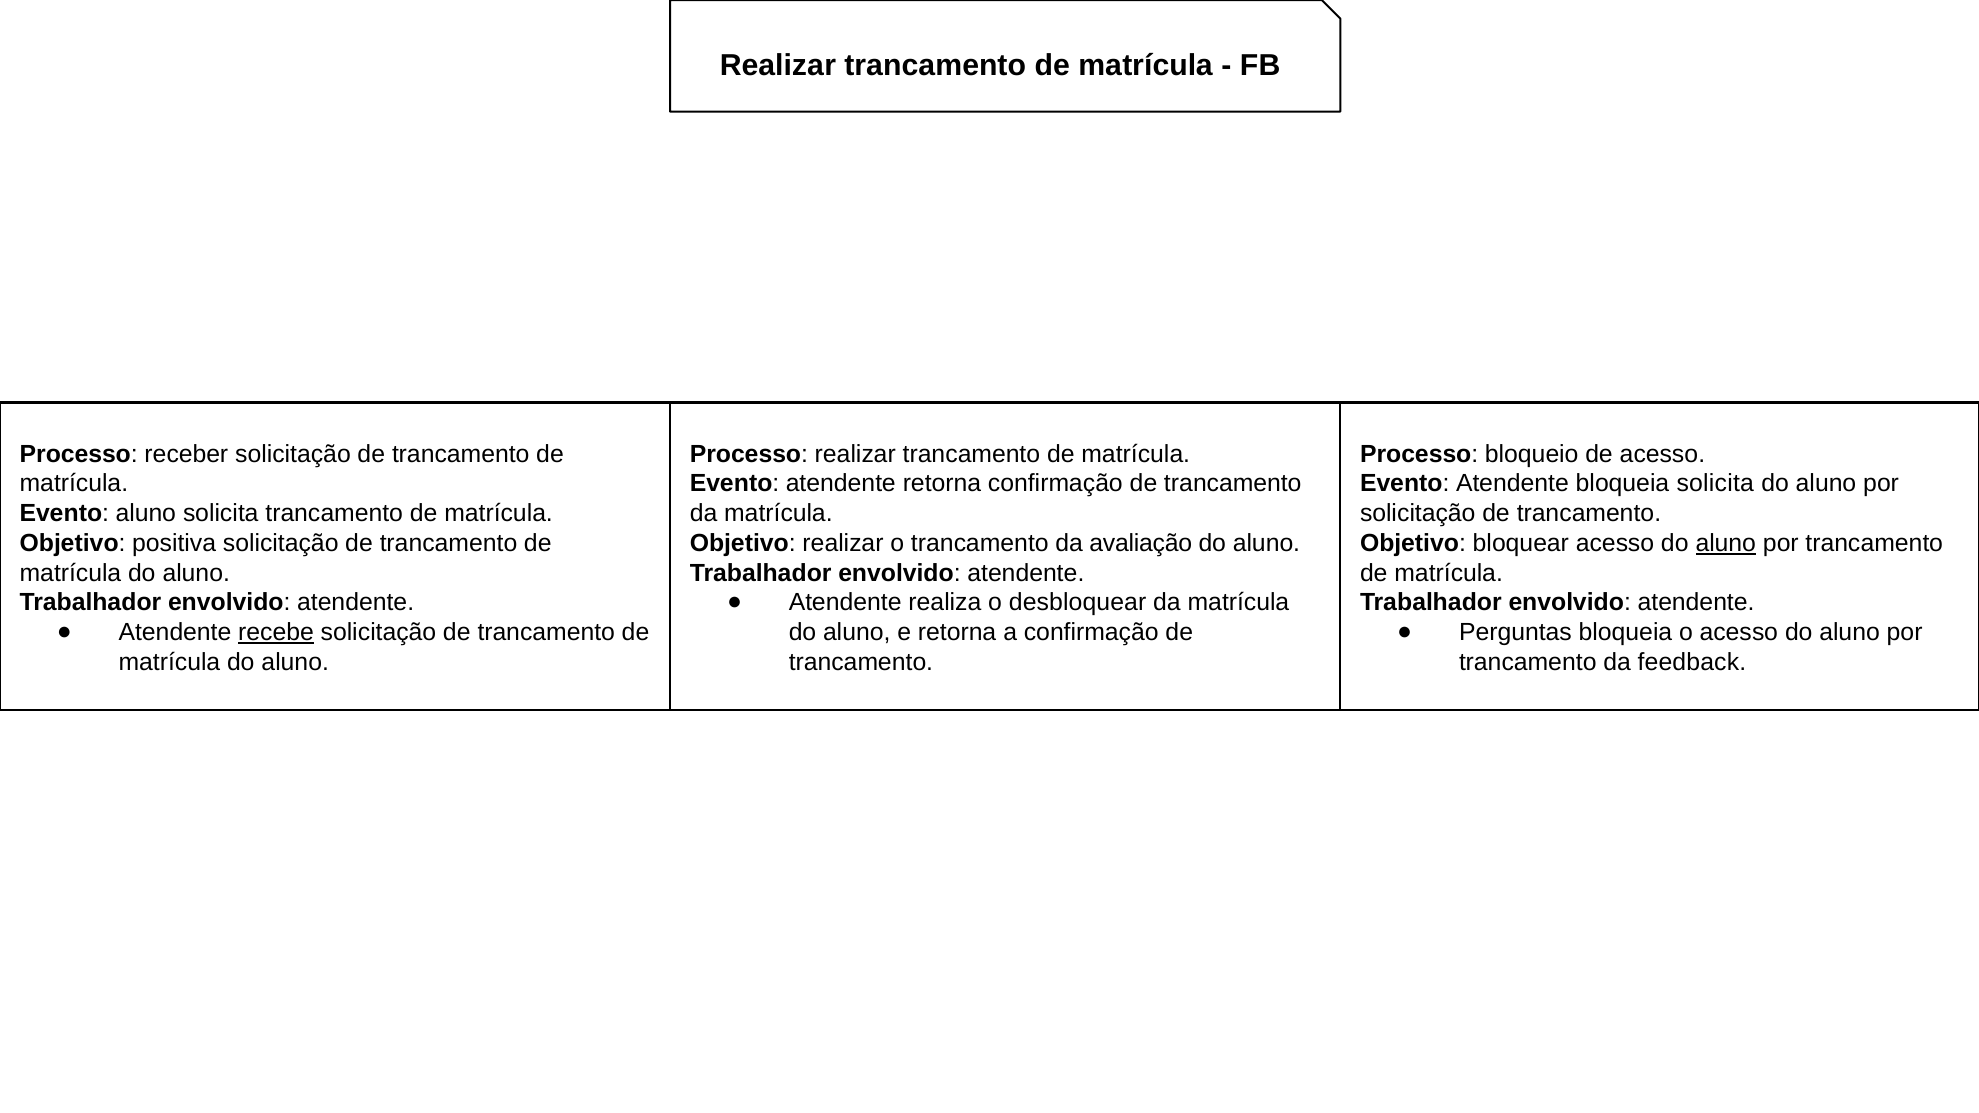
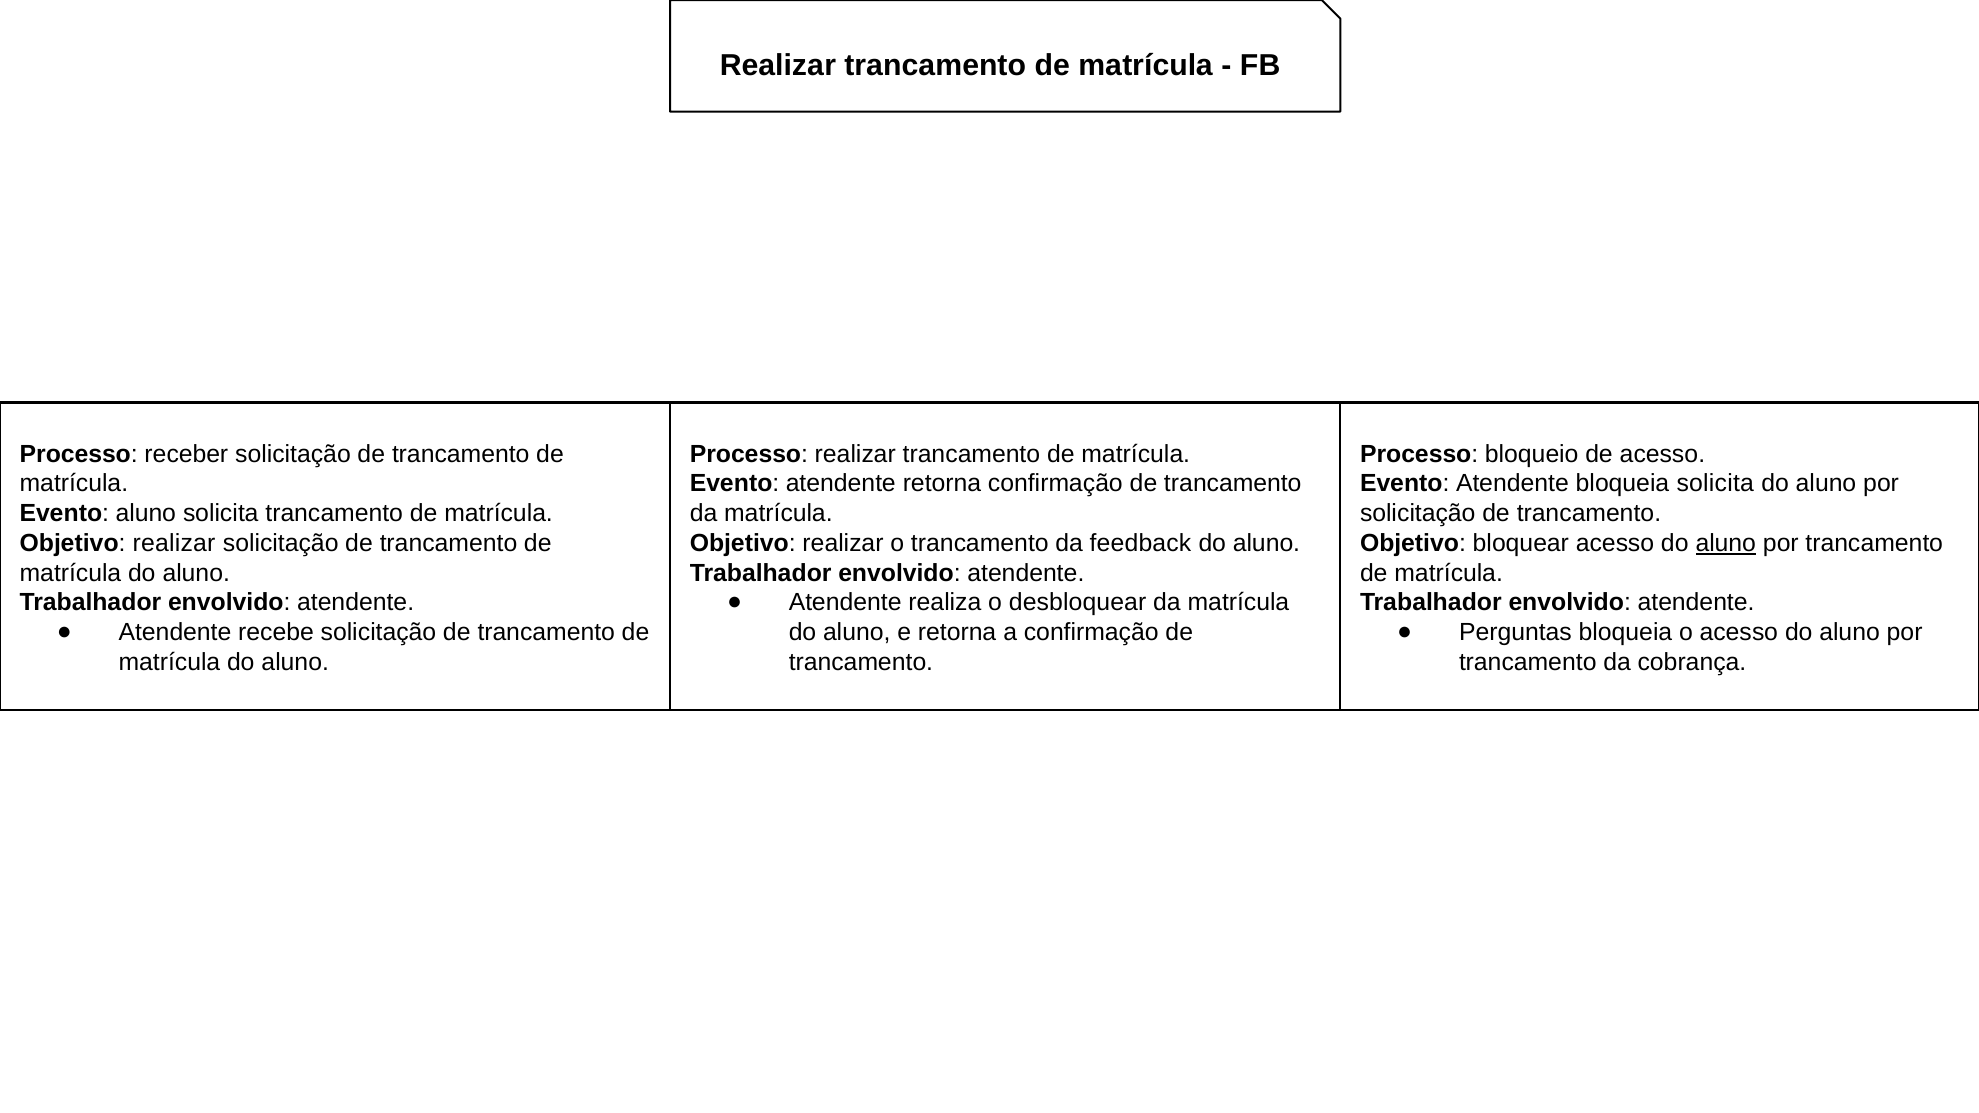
positiva at (174, 543): positiva -> realizar
avaliação: avaliação -> feedback
recebe underline: present -> none
feedback: feedback -> cobrança
